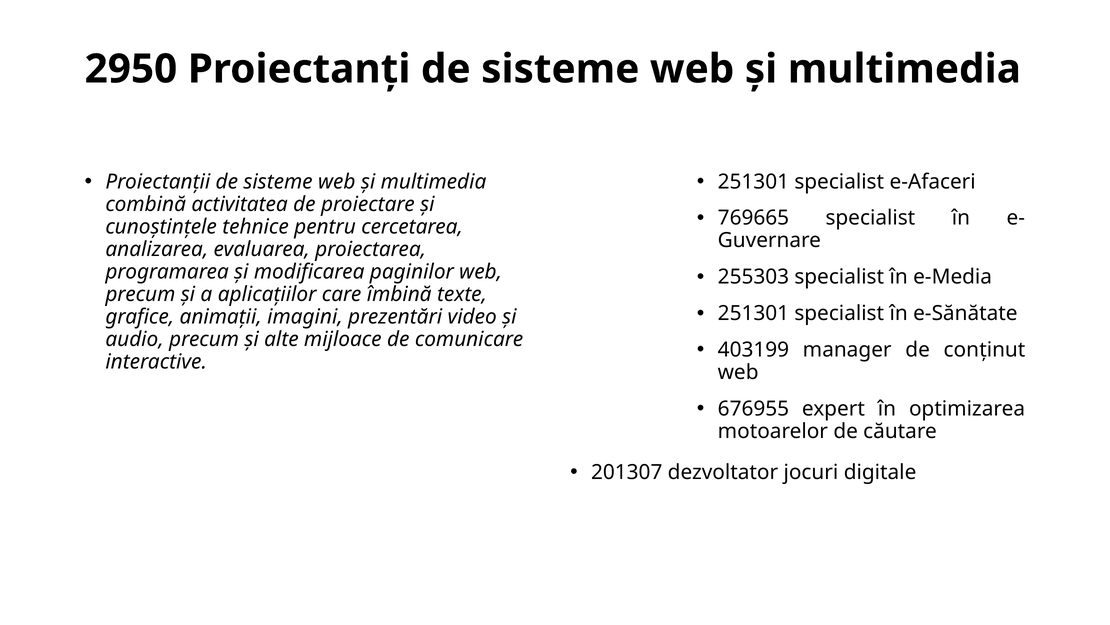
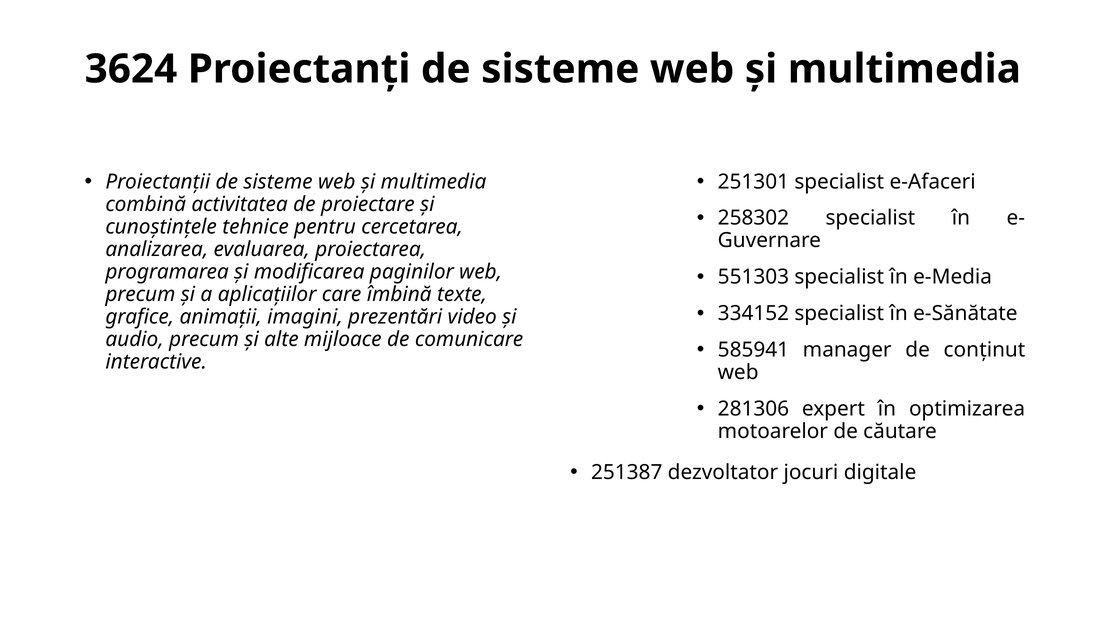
2950: 2950 -> 3624
769665: 769665 -> 258302
255303: 255303 -> 551303
251301 at (753, 313): 251301 -> 334152
403199: 403199 -> 585941
676955: 676955 -> 281306
201307: 201307 -> 251387
